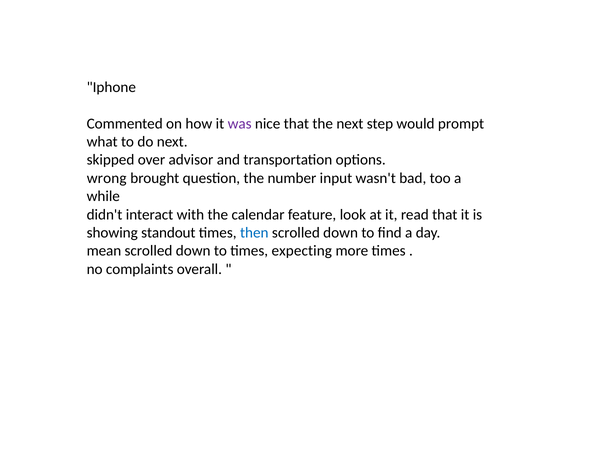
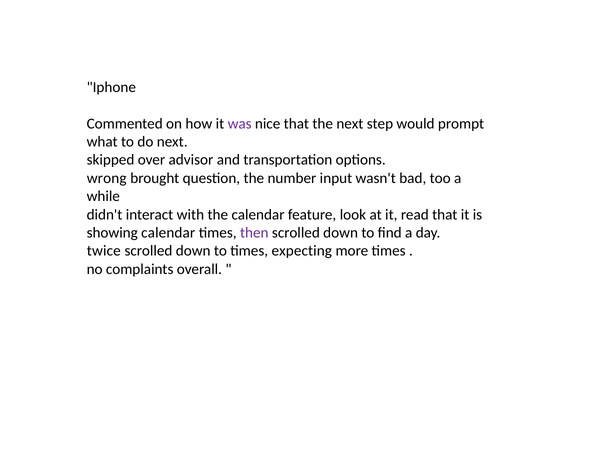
showing standout: standout -> calendar
then colour: blue -> purple
mean: mean -> twice
